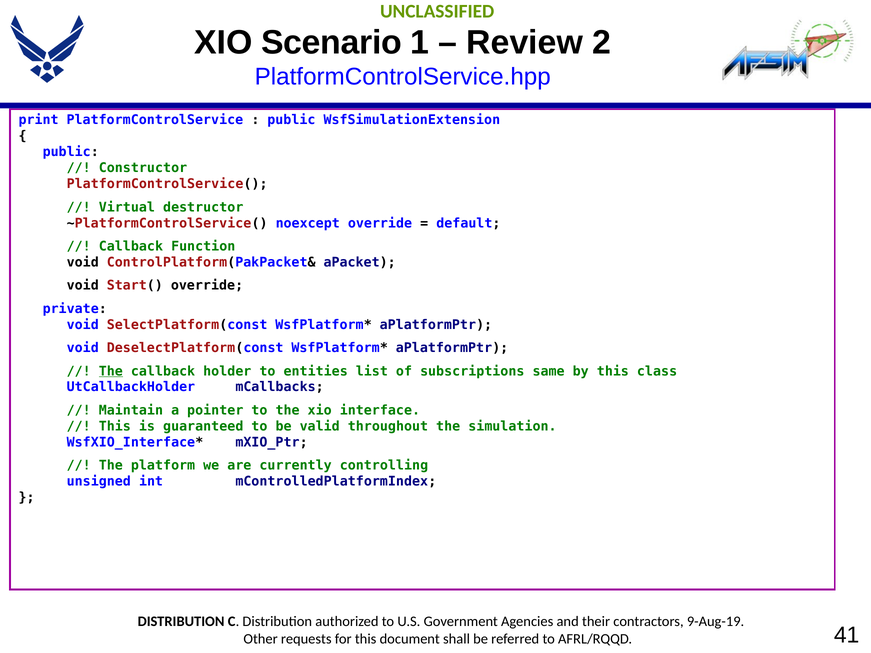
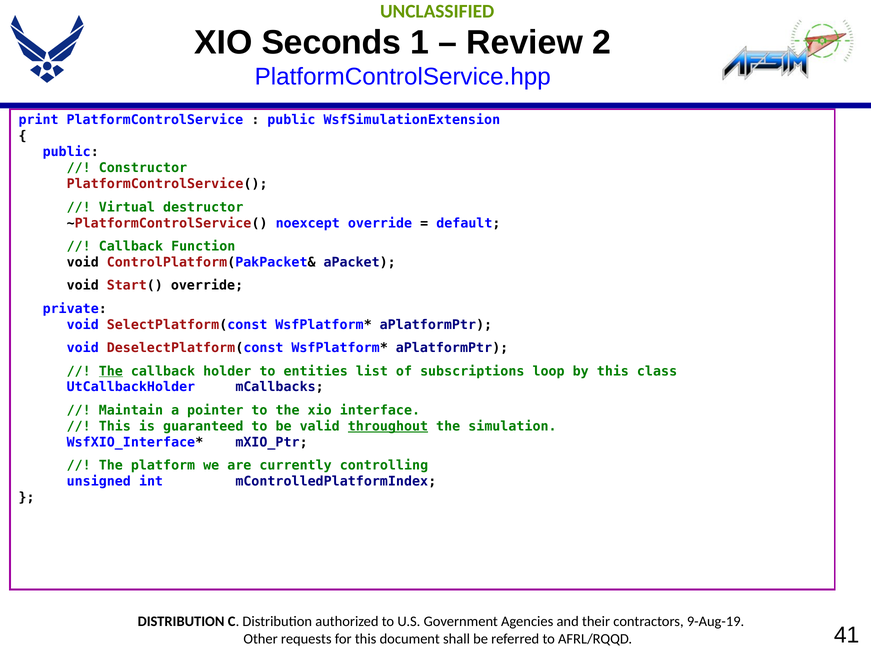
Scenario: Scenario -> Seconds
same: same -> loop
throughout underline: none -> present
